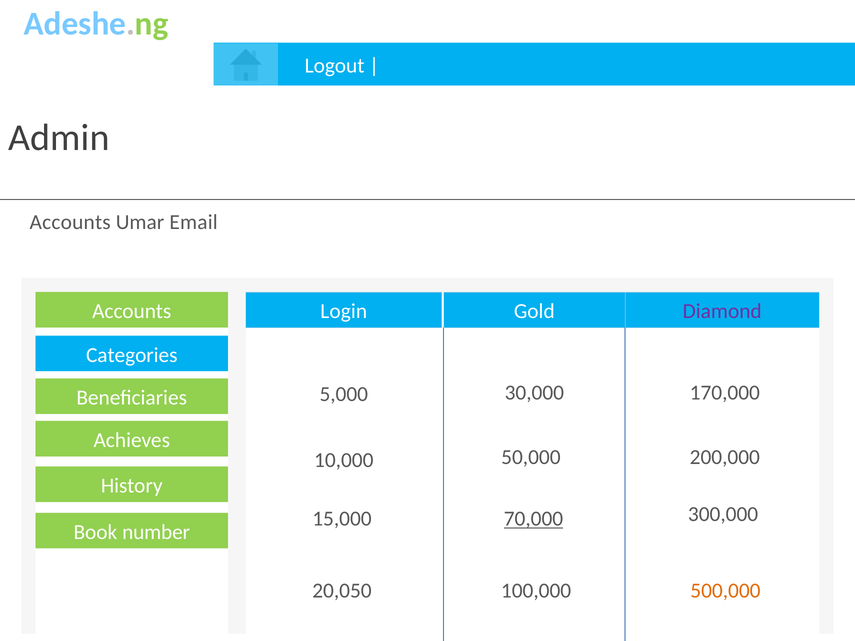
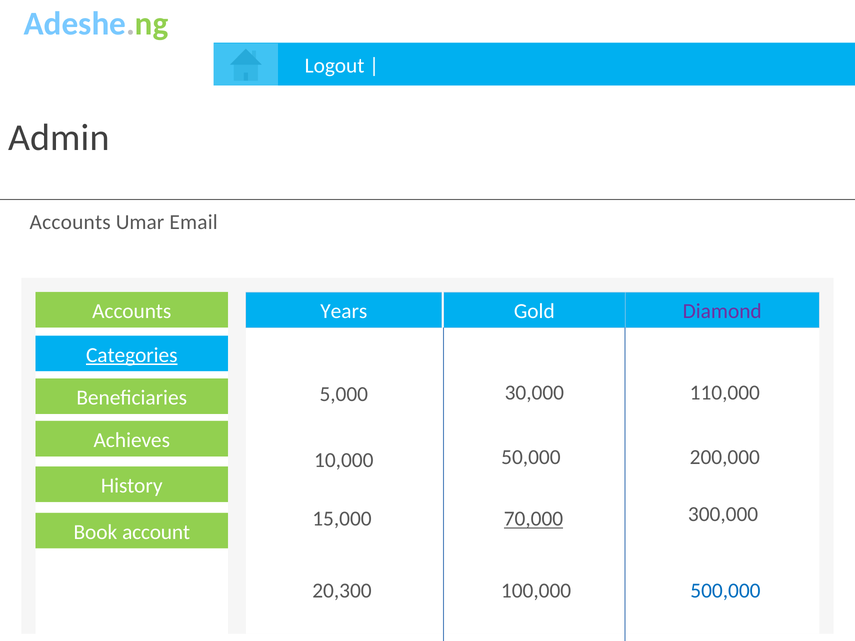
Login: Login -> Years
Categories underline: none -> present
170,000: 170,000 -> 110,000
number: number -> account
20,050: 20,050 -> 20,300
500,000 colour: orange -> blue
